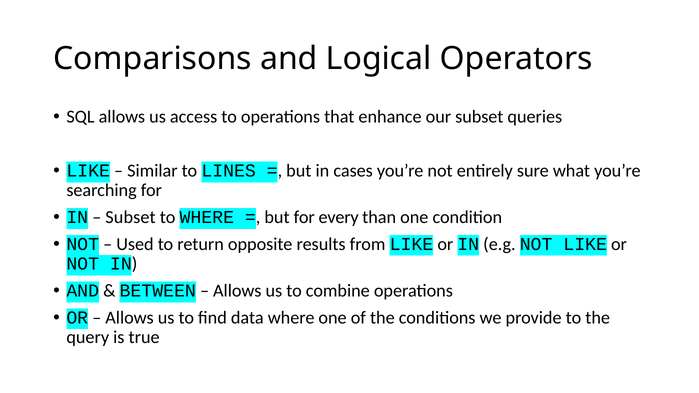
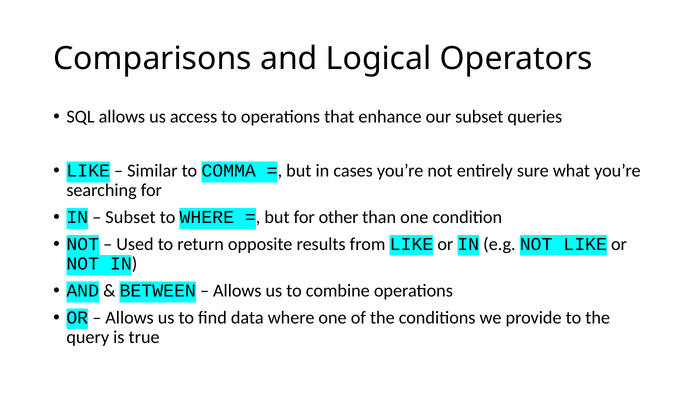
LINES: LINES -> COMMA
every: every -> other
